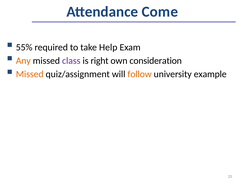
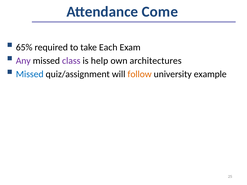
55%: 55% -> 65%
Help: Help -> Each
Any colour: orange -> purple
right: right -> help
consideration: consideration -> architectures
Missed at (30, 74) colour: orange -> blue
